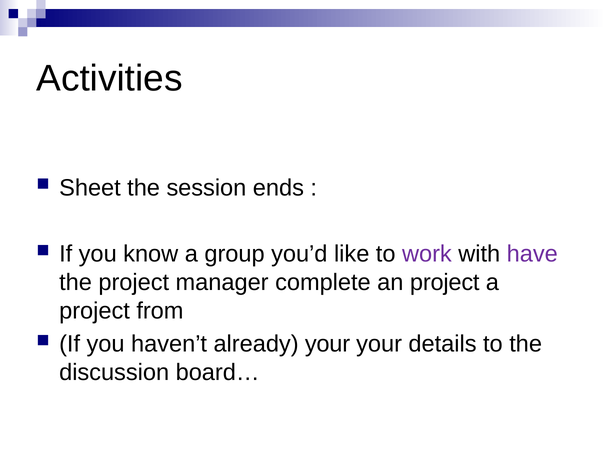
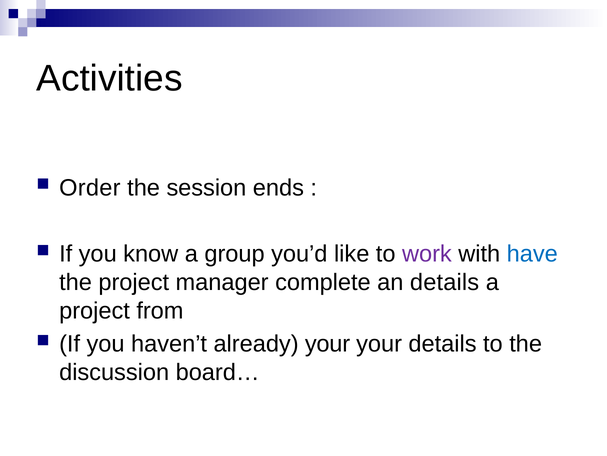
Sheet: Sheet -> Order
have colour: purple -> blue
an project: project -> details
